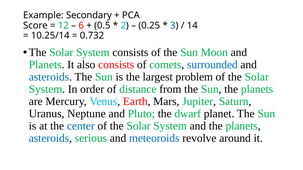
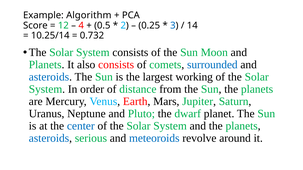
Secondary: Secondary -> Algorithm
6: 6 -> 4
problem: problem -> working
